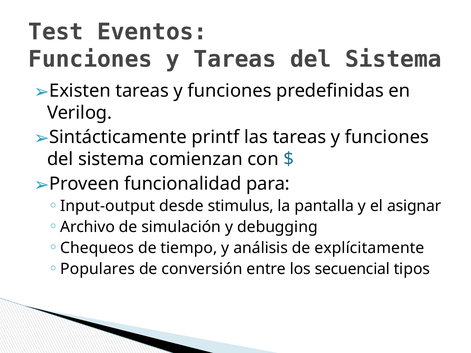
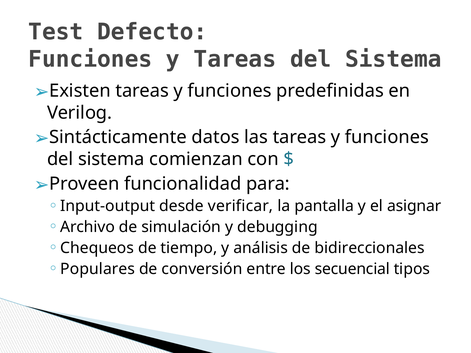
Eventos: Eventos -> Defecto
printf: printf -> datos
stimulus: stimulus -> verificar
explícitamente: explícitamente -> bidireccionales
